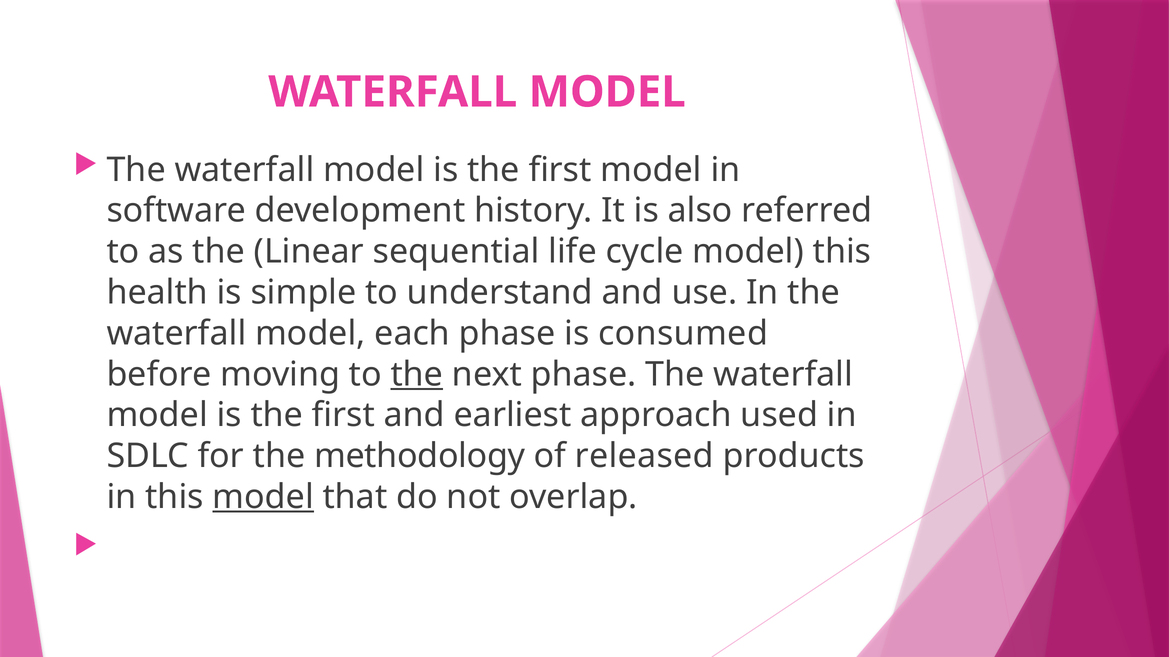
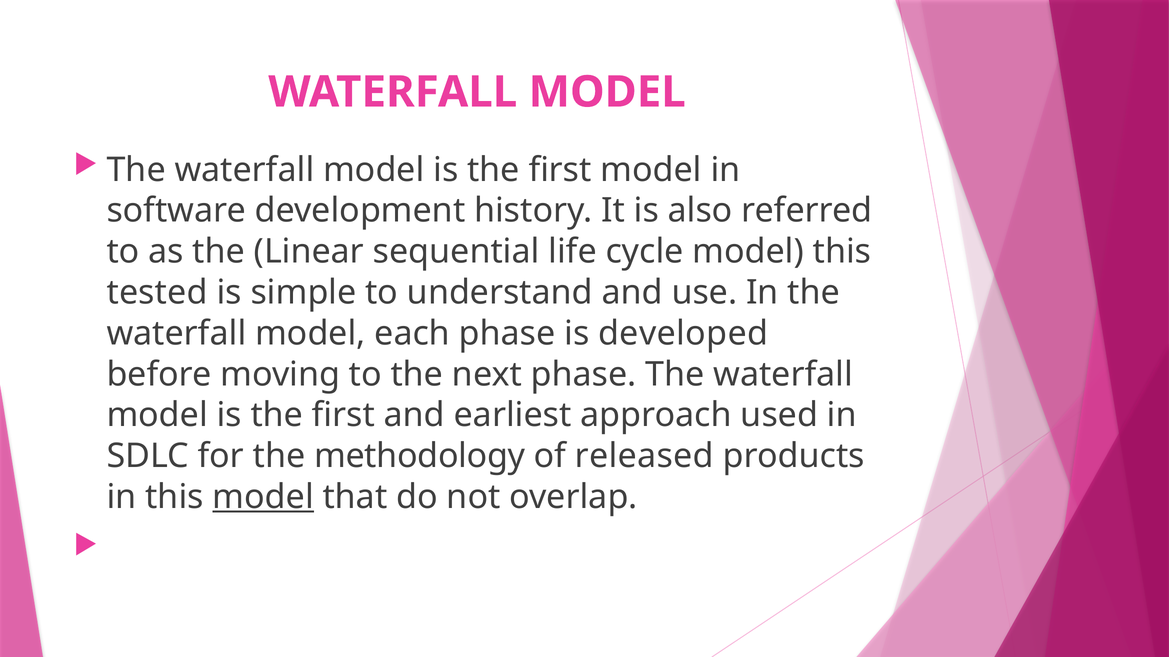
health: health -> tested
consumed: consumed -> developed
the at (417, 375) underline: present -> none
